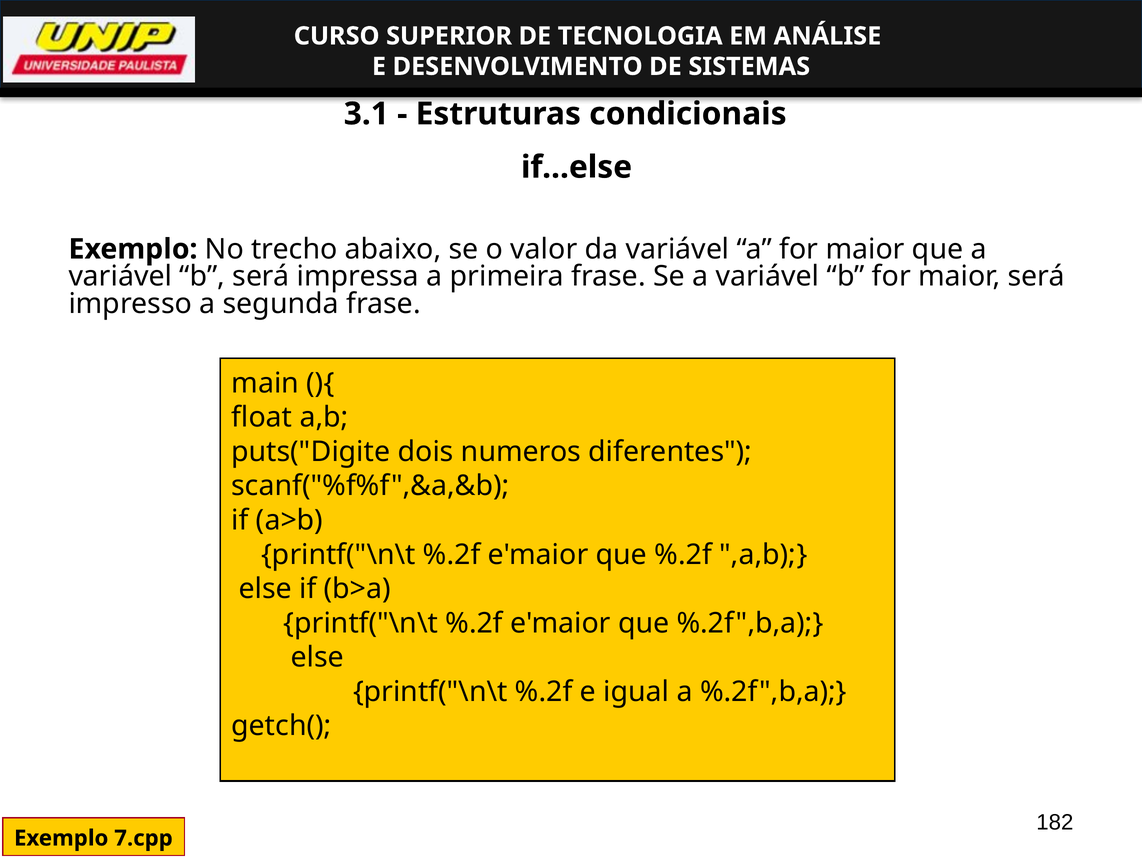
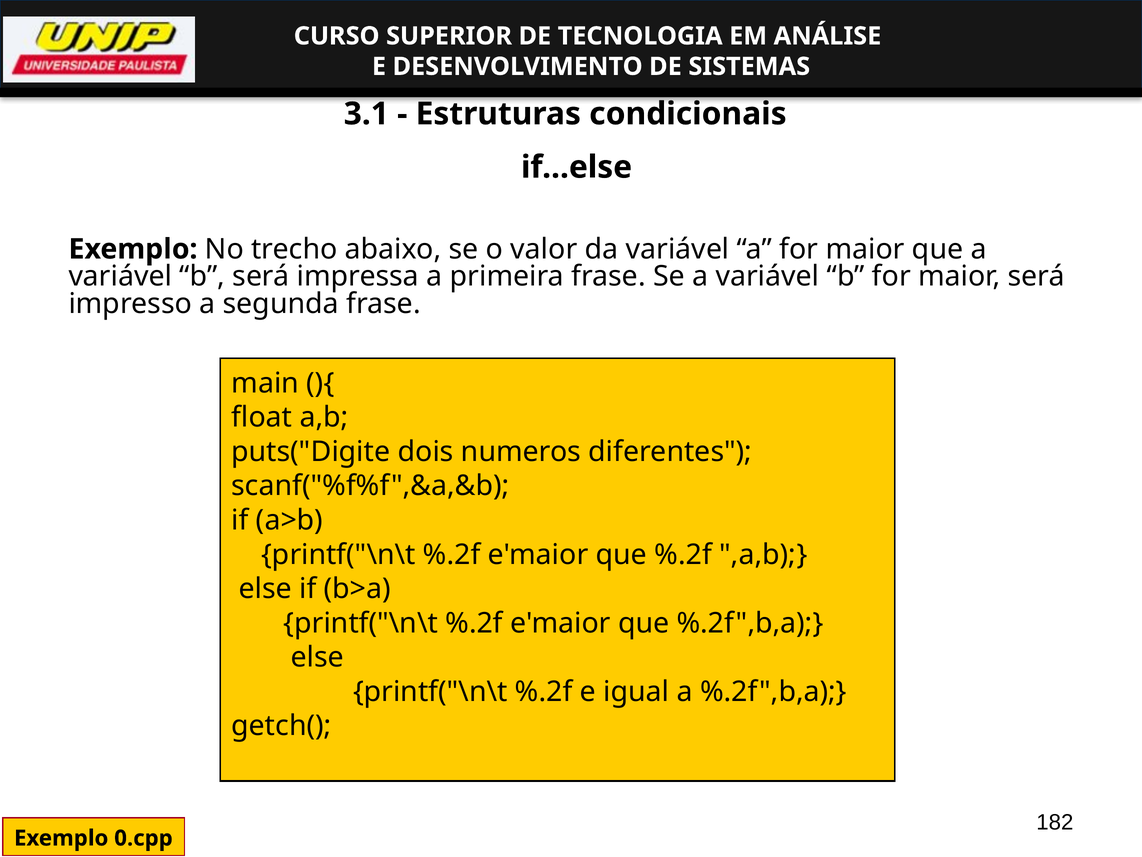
7.cpp: 7.cpp -> 0.cpp
